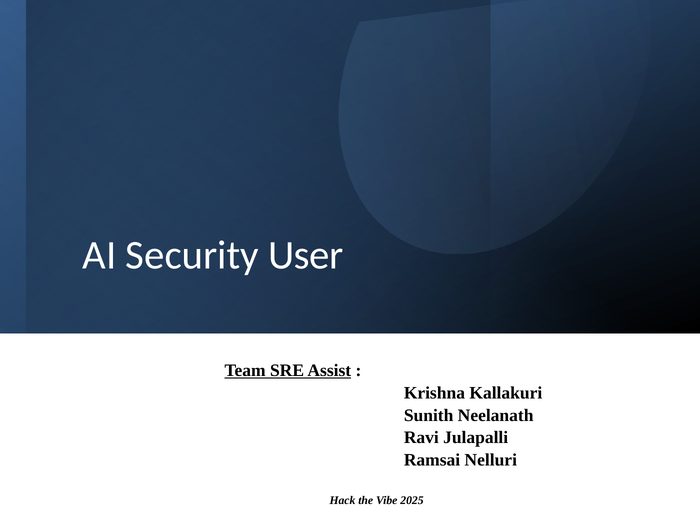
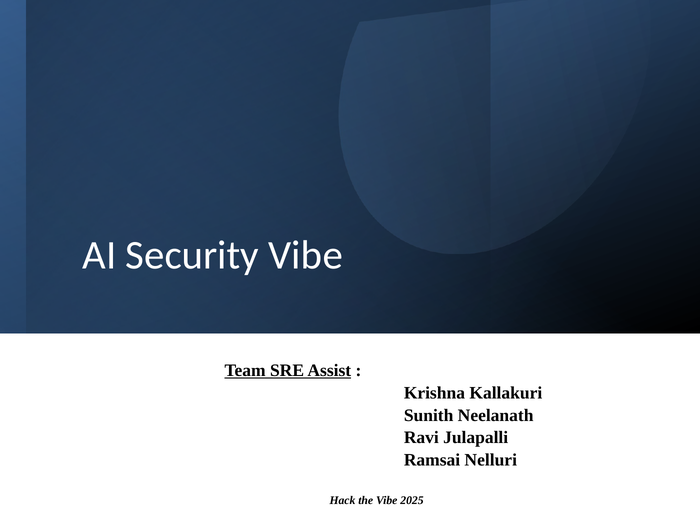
Security User: User -> Vibe
